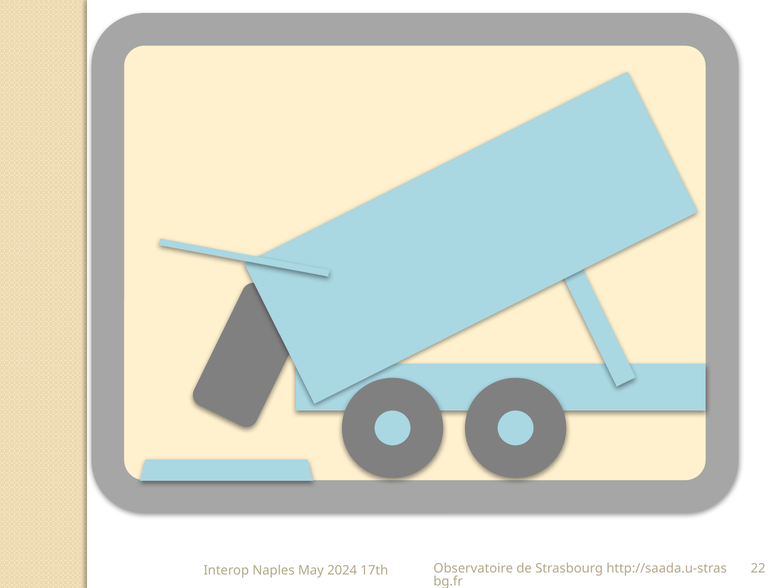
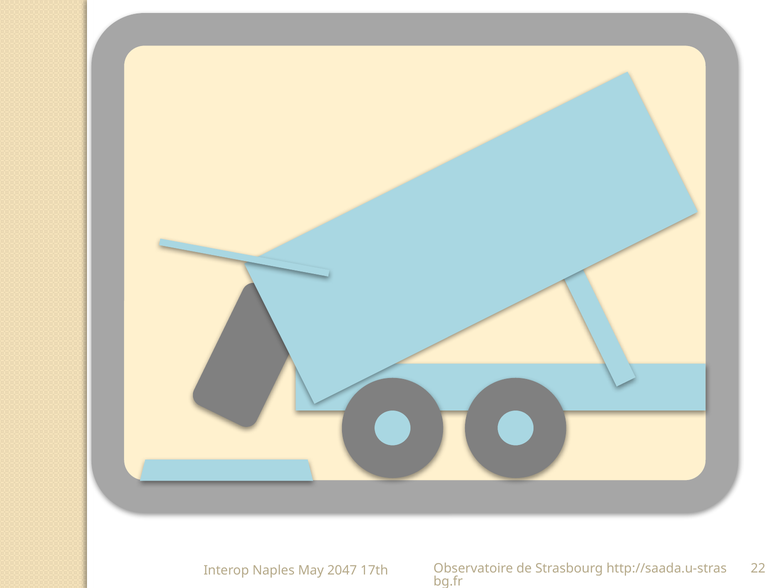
2024: 2024 -> 2047
